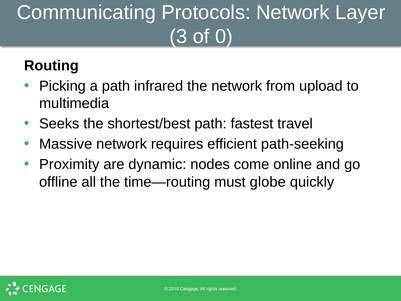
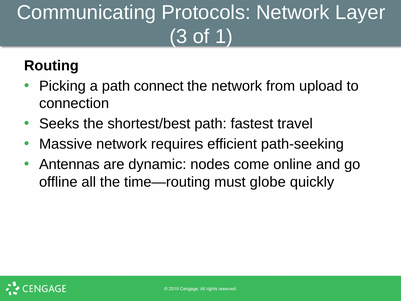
0: 0 -> 1
infrared: infrared -> connect
multimedia: multimedia -> connection
Proximity: Proximity -> Antennas
